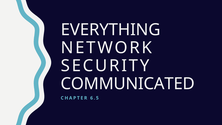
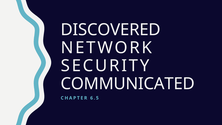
EVERYTHING: EVERYTHING -> DISCOVERED
